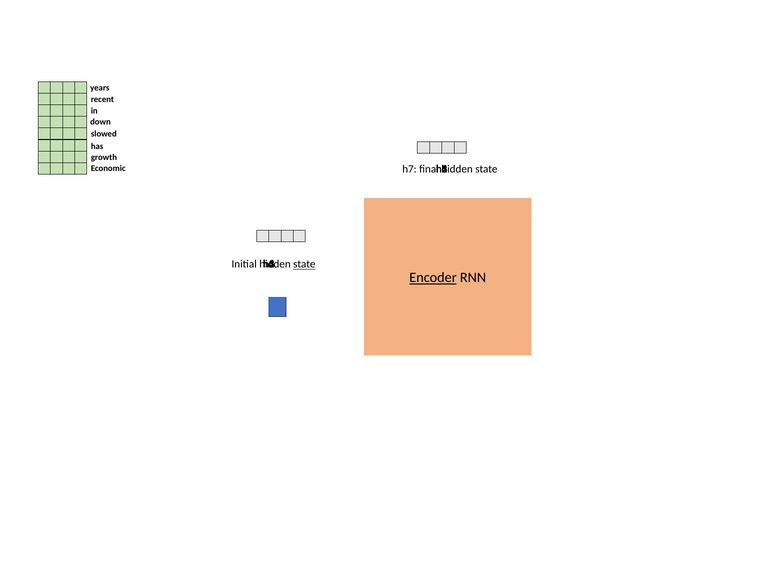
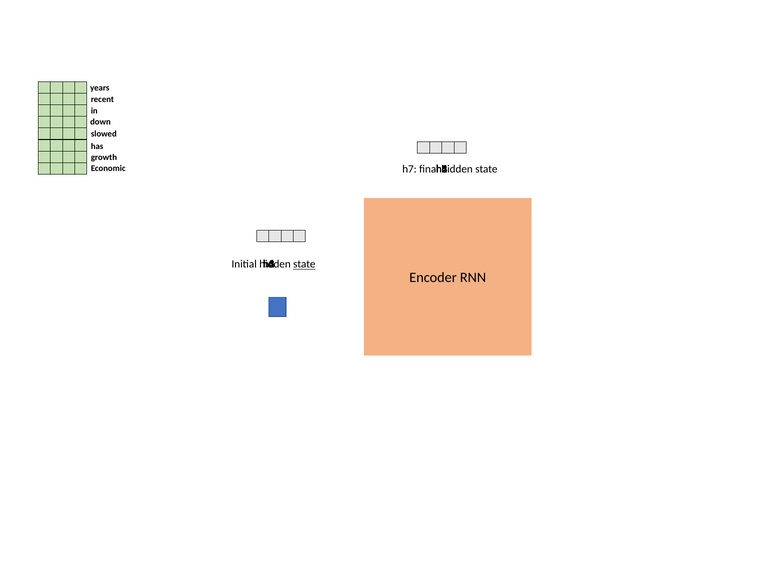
Encoder underline: present -> none
